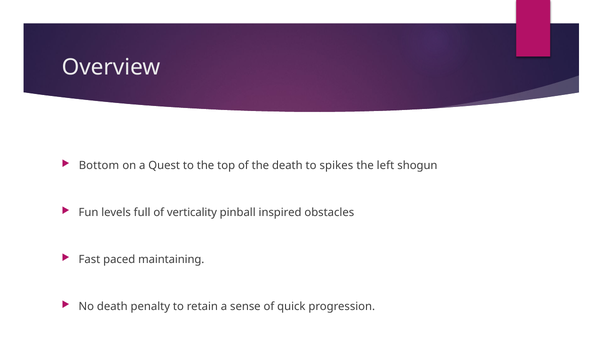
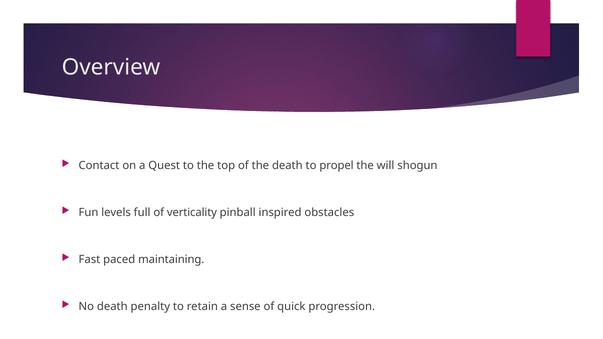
Bottom: Bottom -> Contact
spikes: spikes -> propel
left: left -> will
